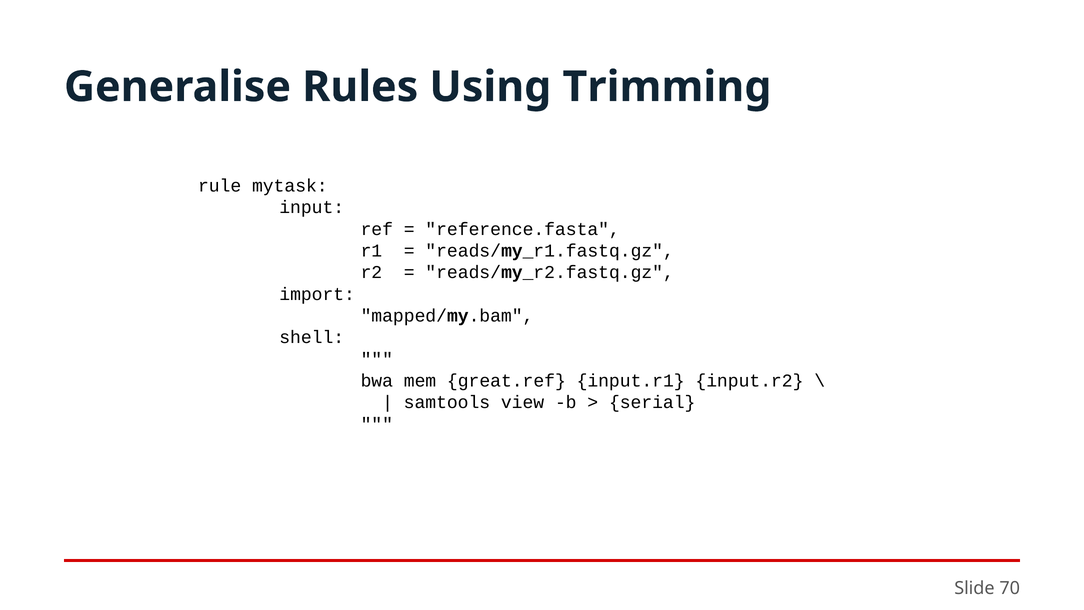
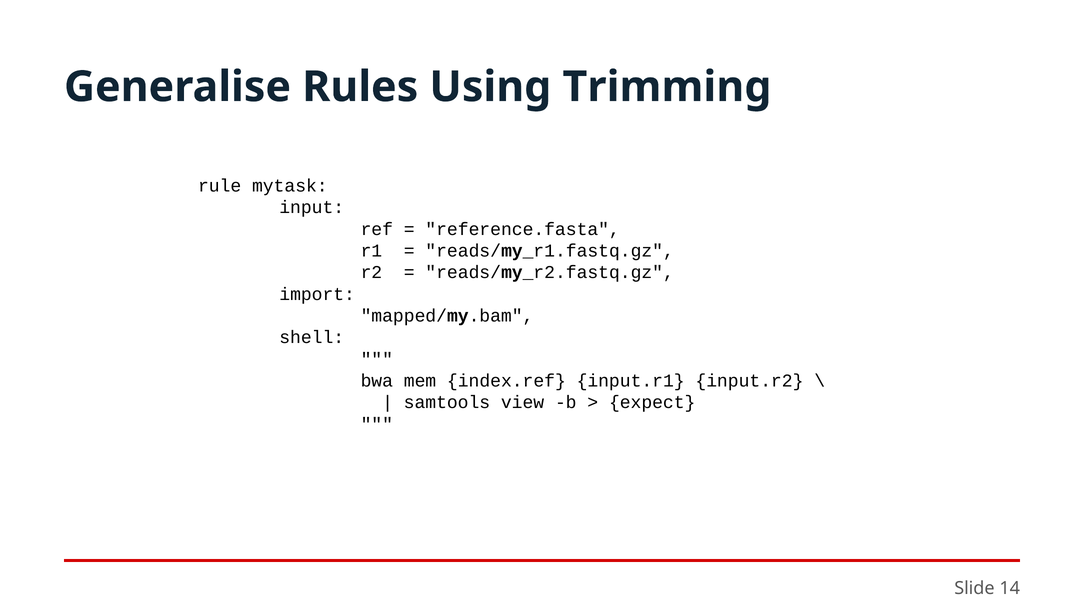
great.ref: great.ref -> index.ref
serial: serial -> expect
70: 70 -> 14
